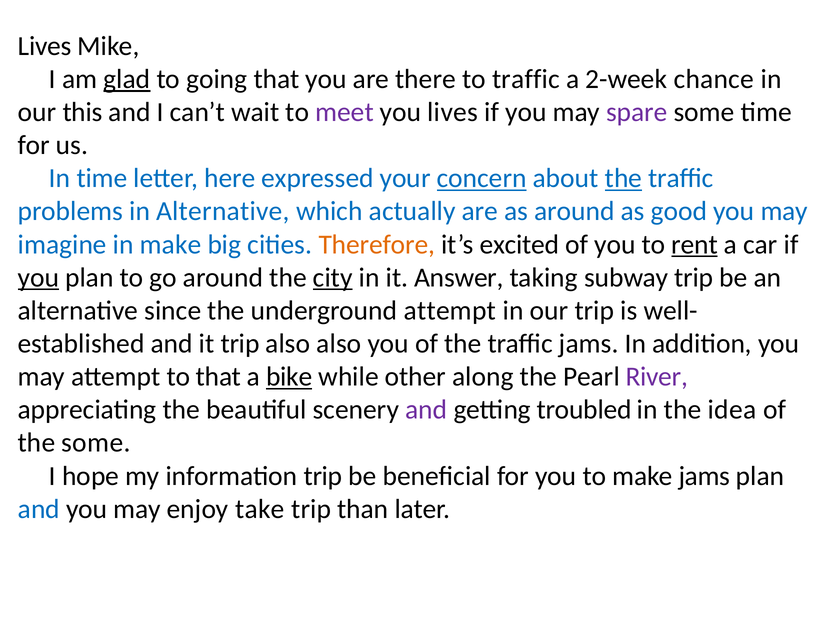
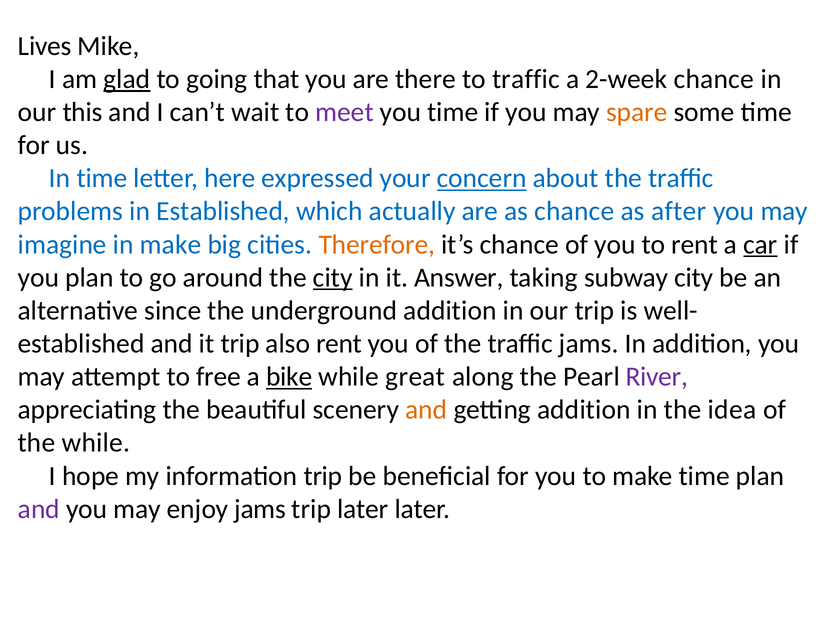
you lives: lives -> time
spare colour: purple -> orange
the at (624, 178) underline: present -> none
in Alternative: Alternative -> Established
as around: around -> chance
good: good -> after
it’s excited: excited -> chance
rent at (695, 244) underline: present -> none
car underline: none -> present
you at (38, 277) underline: present -> none
subway trip: trip -> city
underground attempt: attempt -> addition
also also: also -> rent
to that: that -> free
other: other -> great
and at (426, 409) colour: purple -> orange
getting troubled: troubled -> addition
the some: some -> while
make jams: jams -> time
and at (39, 509) colour: blue -> purple
enjoy take: take -> jams
trip than: than -> later
